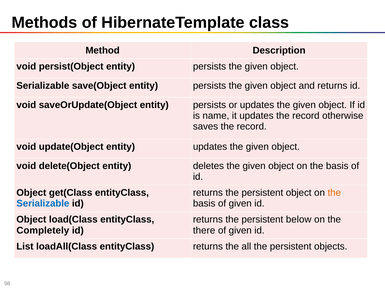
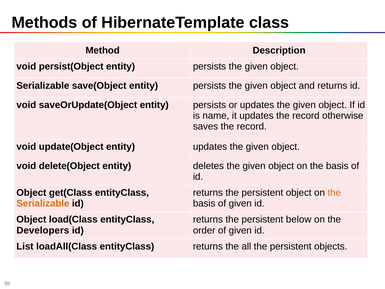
Serializable at (43, 203) colour: blue -> orange
Completely: Completely -> Developers
there: there -> order
